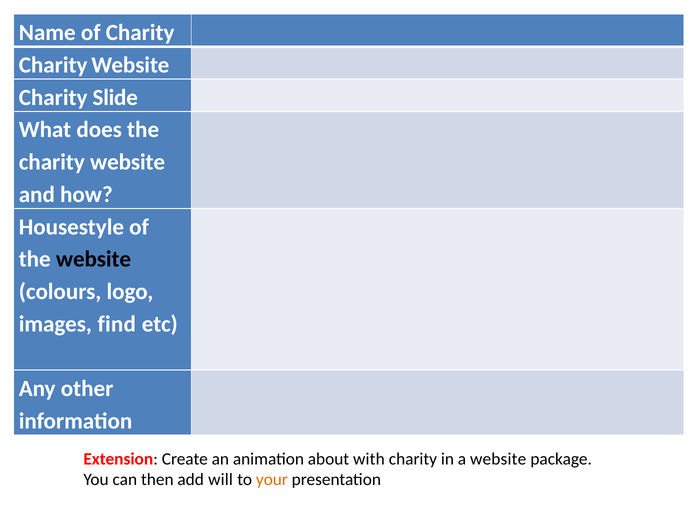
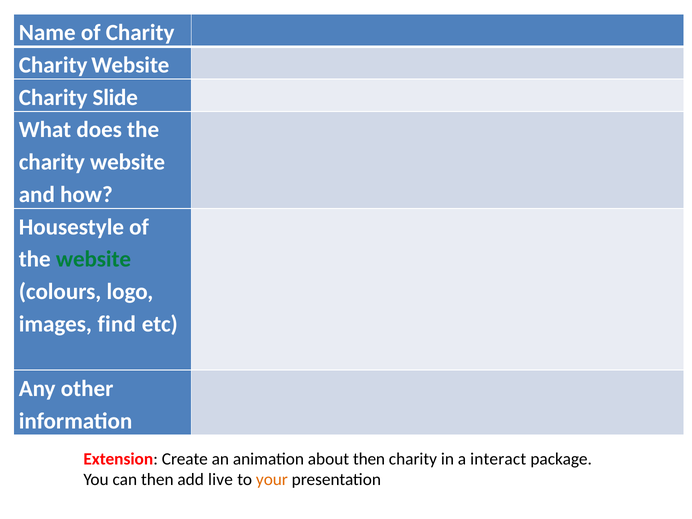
website at (93, 259) colour: black -> green
about with: with -> then
a website: website -> interact
will: will -> live
